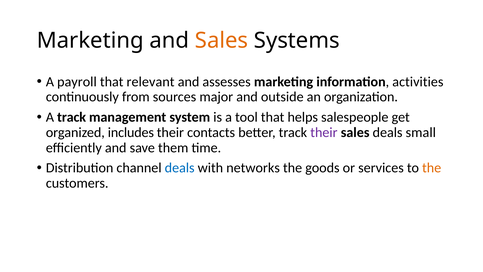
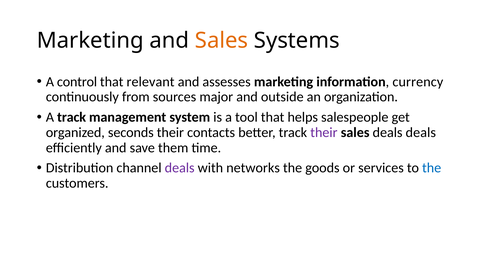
payroll: payroll -> control
activities: activities -> currency
includes: includes -> seconds
deals small: small -> deals
deals at (180, 168) colour: blue -> purple
the at (432, 168) colour: orange -> blue
